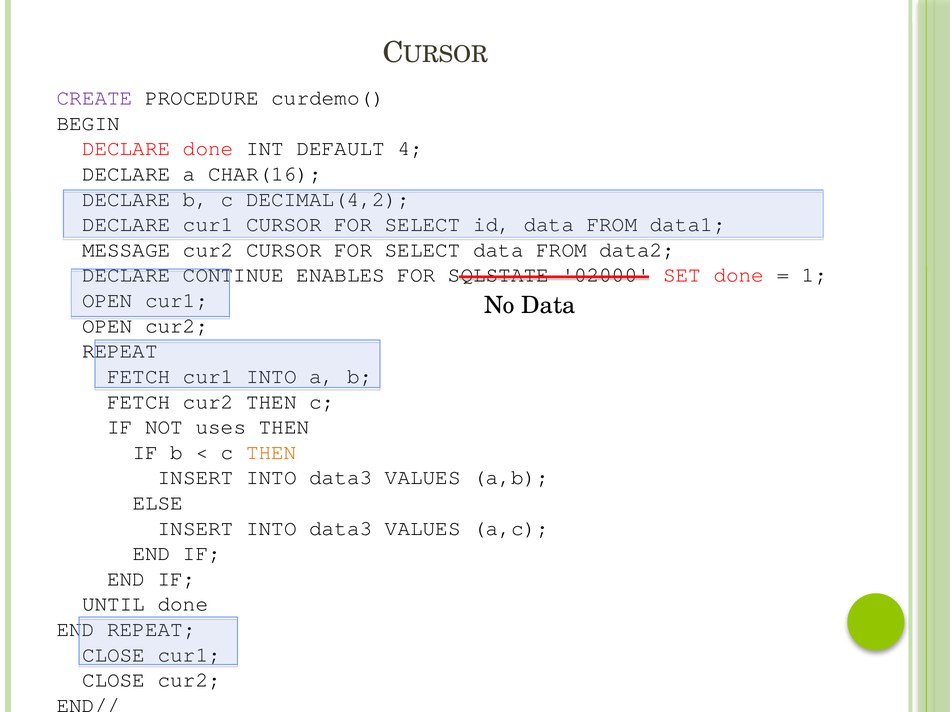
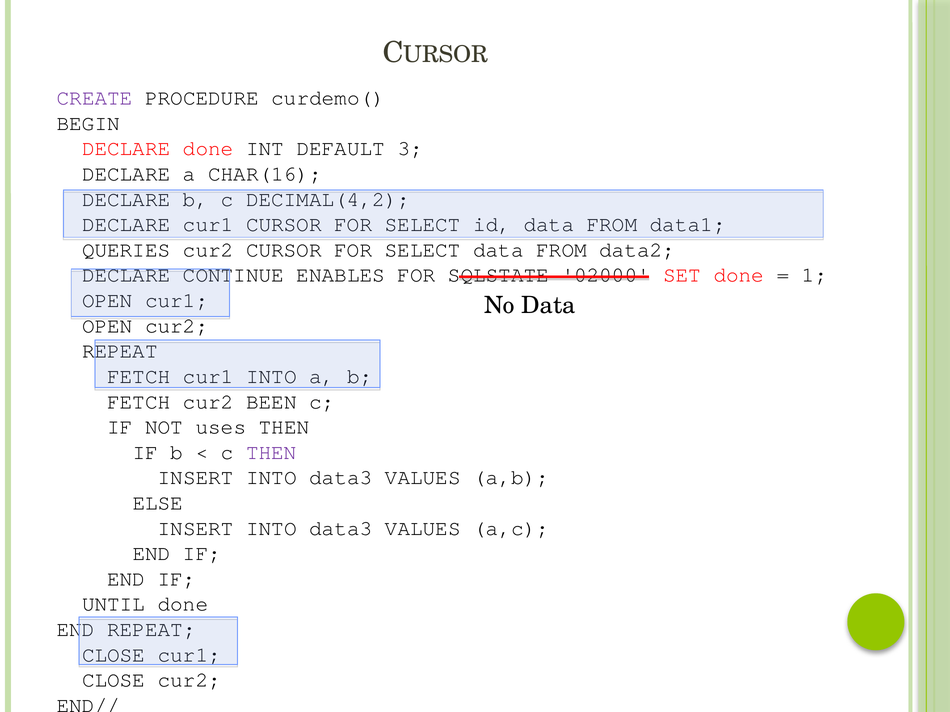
4: 4 -> 3
MESSAGE: MESSAGE -> QUERIES
cur2 THEN: THEN -> BEEN
THEN at (271, 452) colour: orange -> purple
